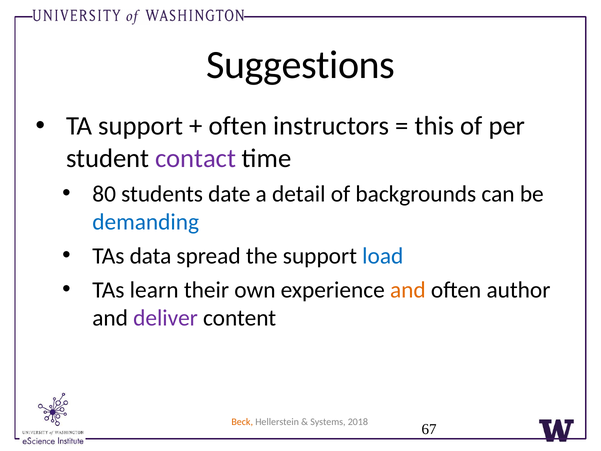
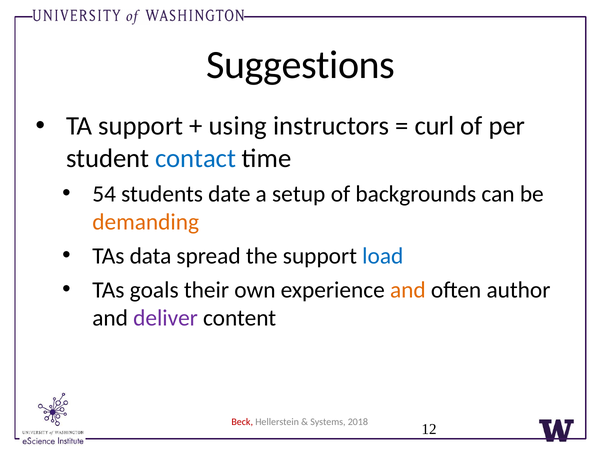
often at (238, 126): often -> using
this: this -> curl
contact colour: purple -> blue
80: 80 -> 54
detail: detail -> setup
demanding colour: blue -> orange
learn: learn -> goals
Beck colour: orange -> red
67: 67 -> 12
